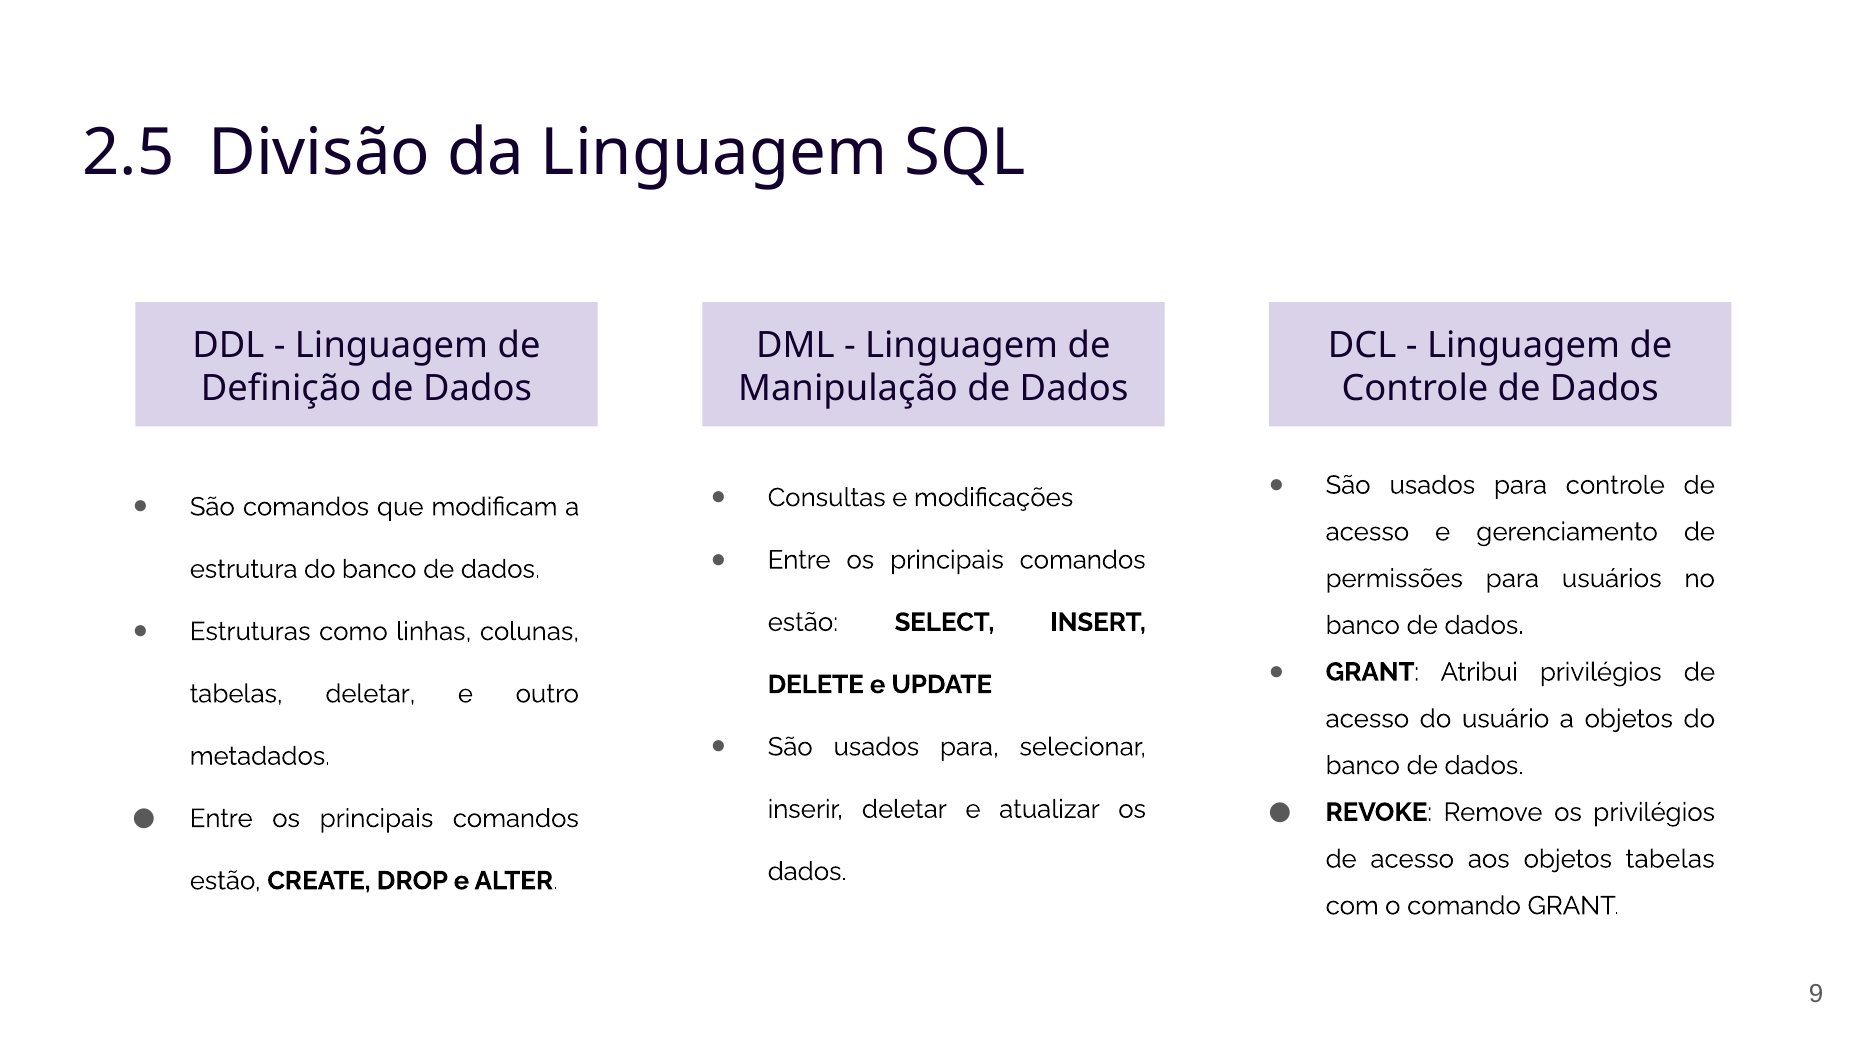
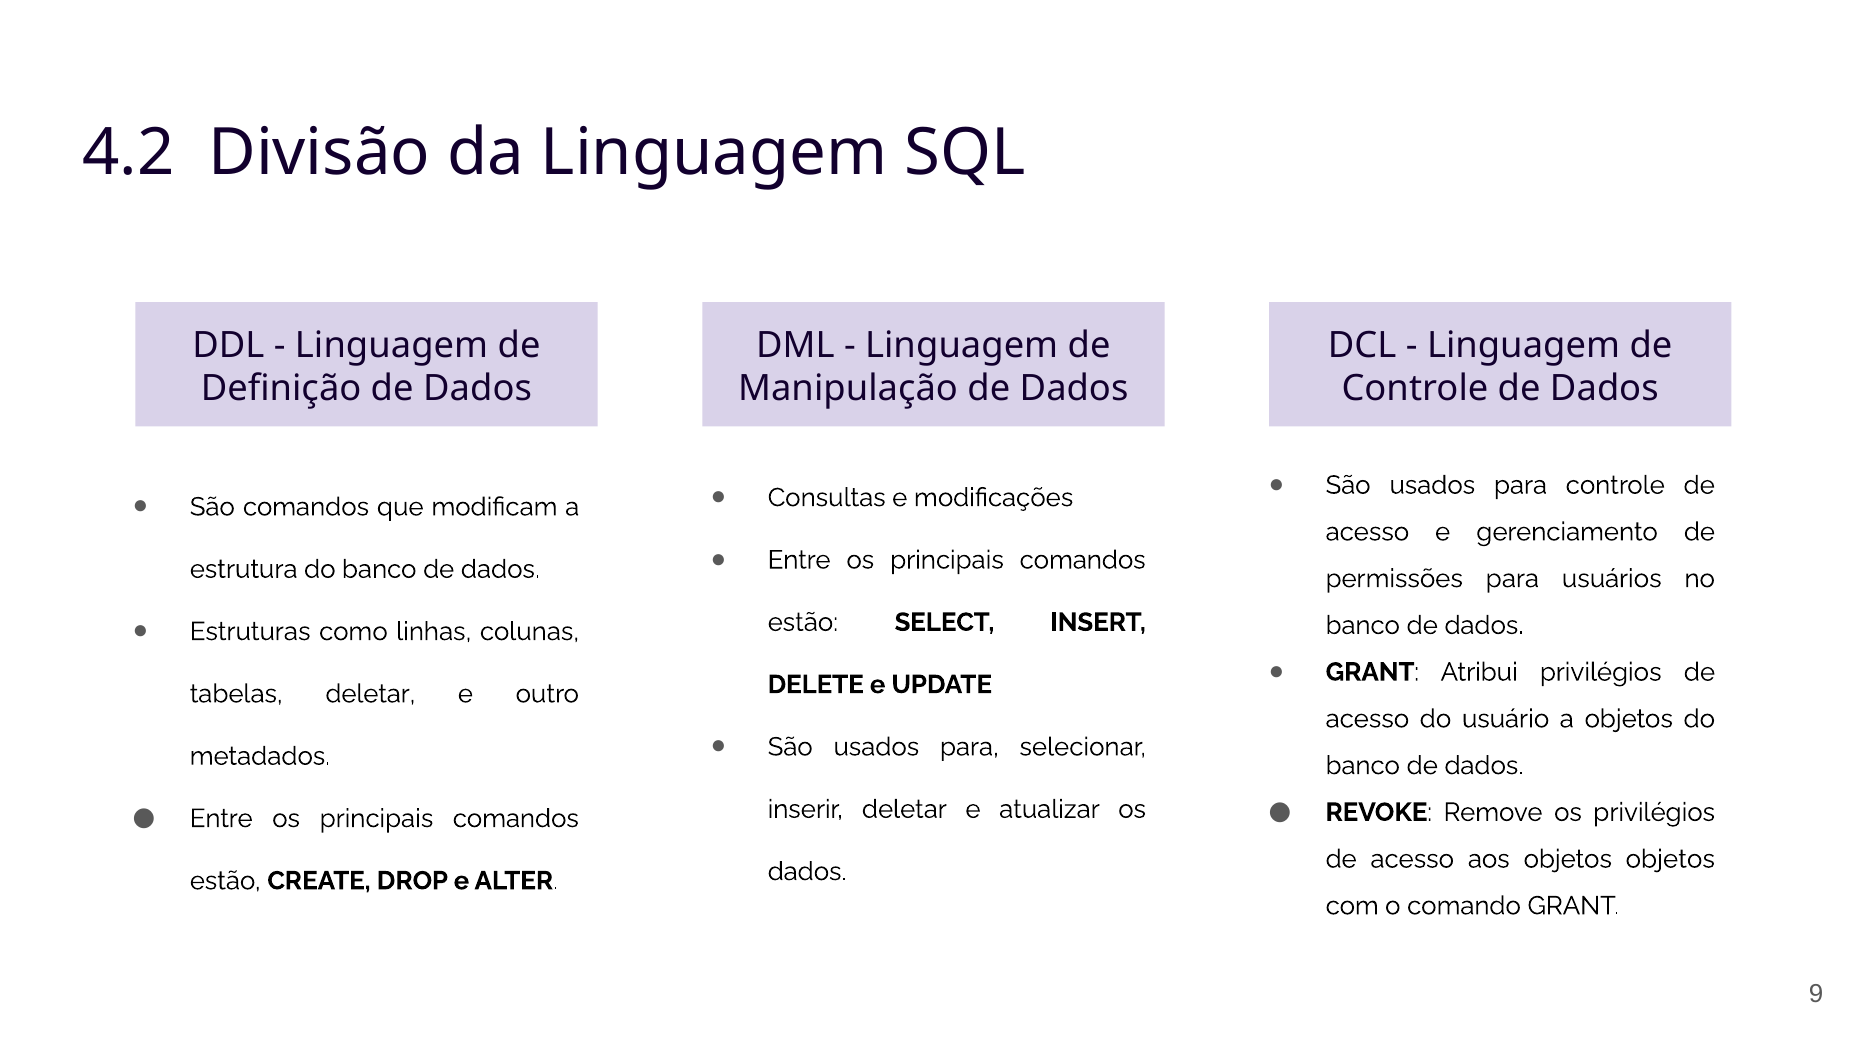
2.5: 2.5 -> 4.2
objetos tabelas: tabelas -> objetos
